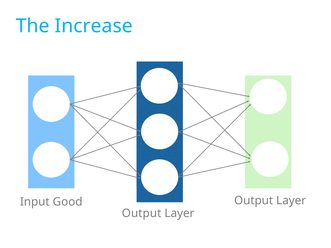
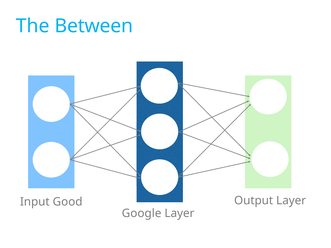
Increase: Increase -> Between
Output at (142, 214): Output -> Google
